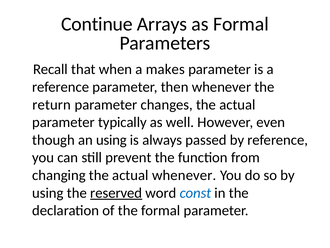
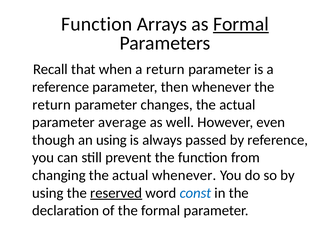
Continue at (97, 24): Continue -> Function
Formal at (241, 24) underline: none -> present
a makes: makes -> return
typically: typically -> average
